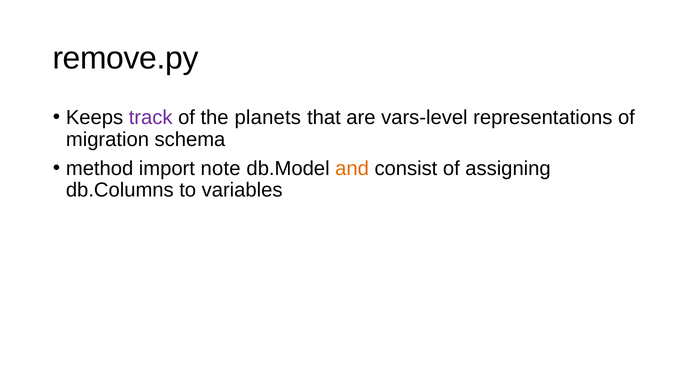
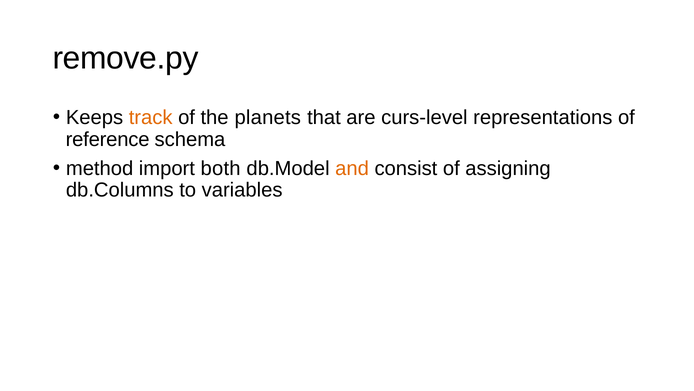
track colour: purple -> orange
vars-level: vars-level -> curs-level
migration: migration -> reference
note: note -> both
